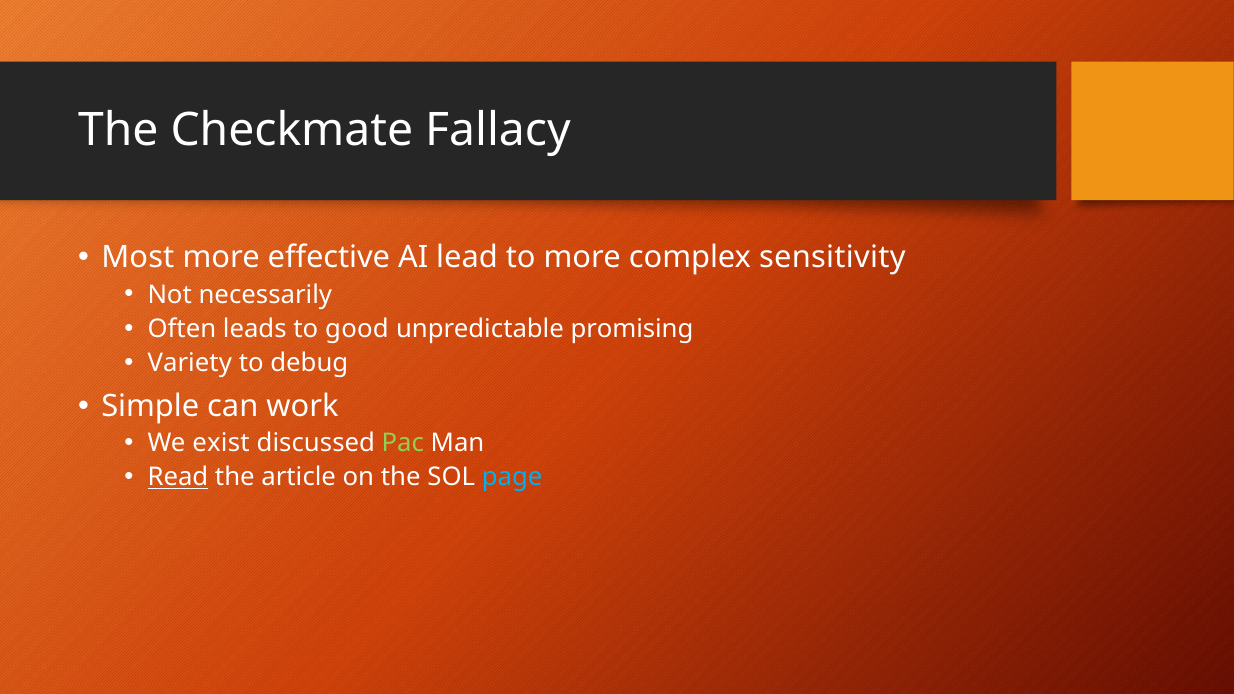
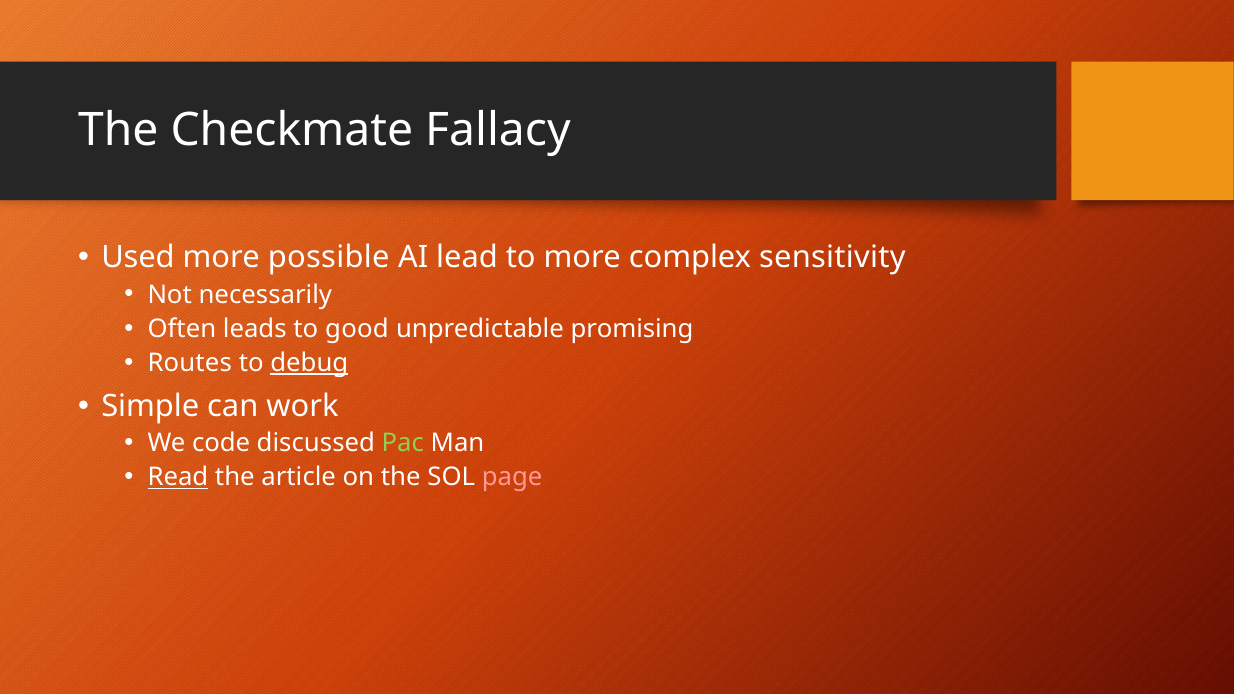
Most: Most -> Used
effective: effective -> possible
Variety: Variety -> Routes
debug underline: none -> present
exist: exist -> code
page colour: light blue -> pink
